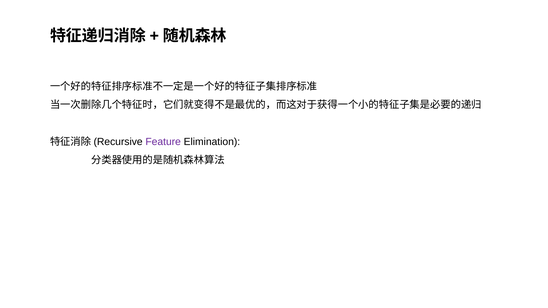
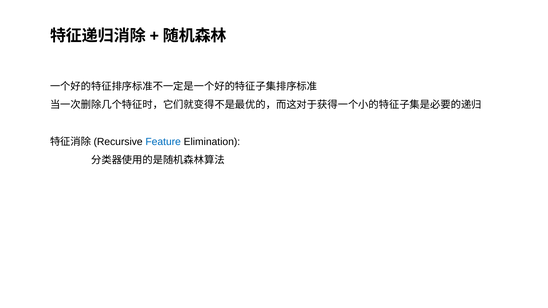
Feature colour: purple -> blue
